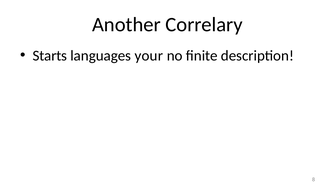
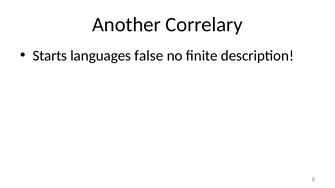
your: your -> false
